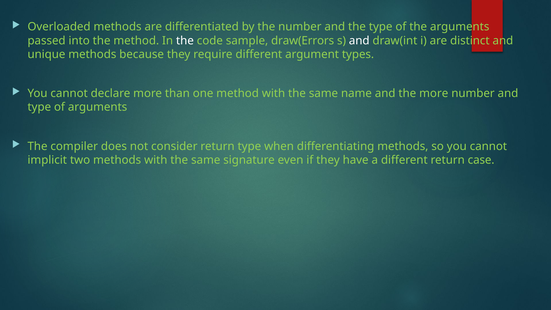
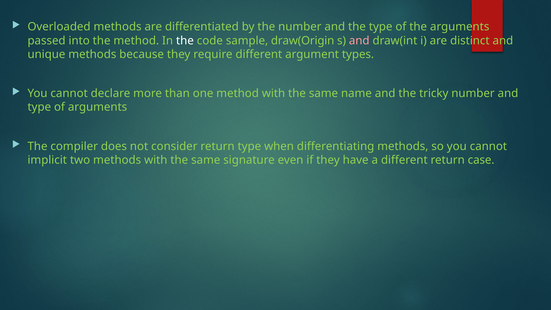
draw(Errors: draw(Errors -> draw(Origin
and at (359, 41) colour: white -> pink
the more: more -> tricky
